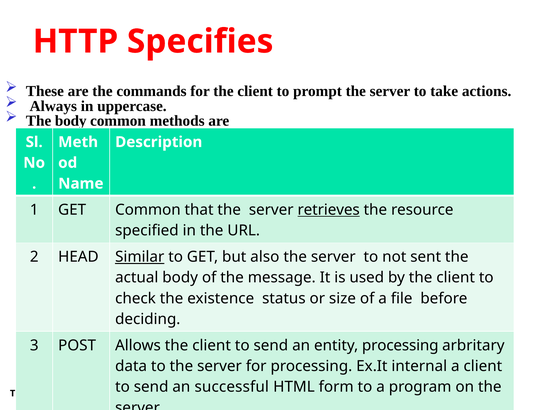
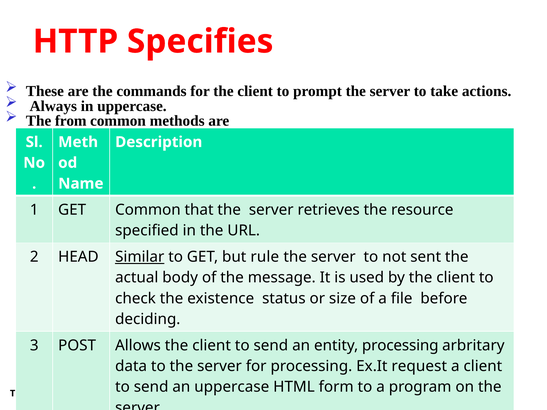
The body: body -> from
retrieves underline: present -> none
also: also -> rule
internal: internal -> request
an successful: successful -> uppercase
